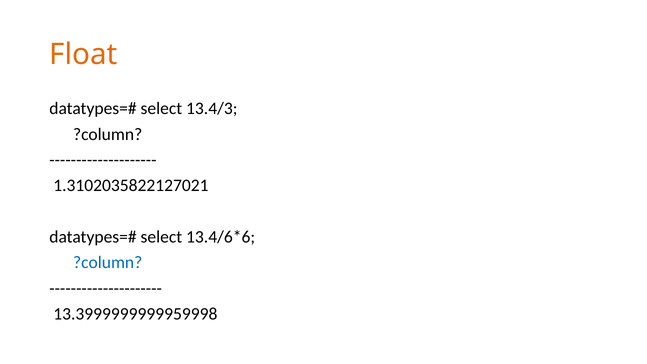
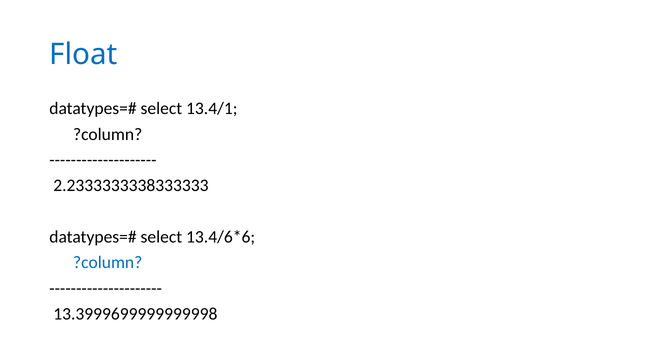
Float colour: orange -> blue
13.4/3: 13.4/3 -> 13.4/1
1.3102035822127021: 1.3102035822127021 -> 2.2333333338333333
13.3999999999959998: 13.3999999999959998 -> 13.3999699999999998
